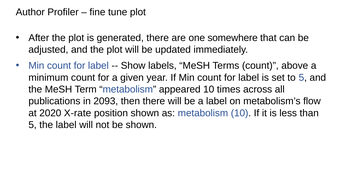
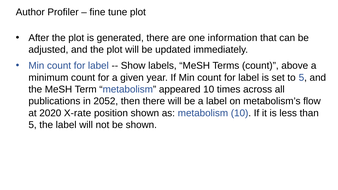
somewhere: somewhere -> information
2093: 2093 -> 2052
